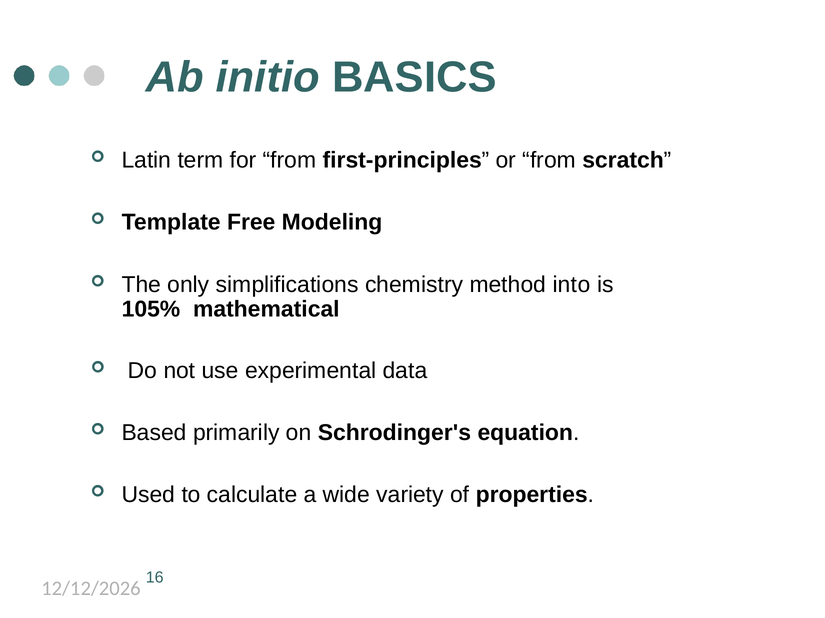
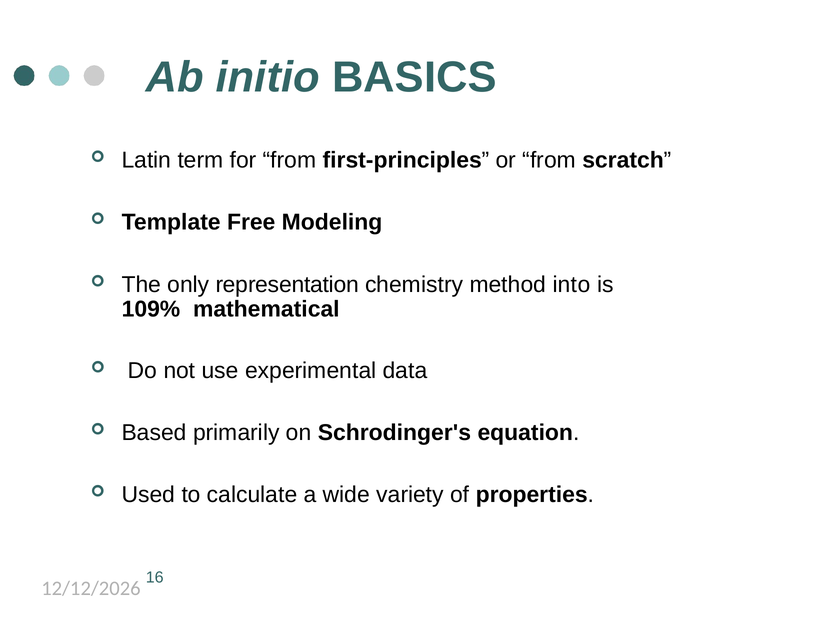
simplifications: simplifications -> representation
105%: 105% -> 109%
